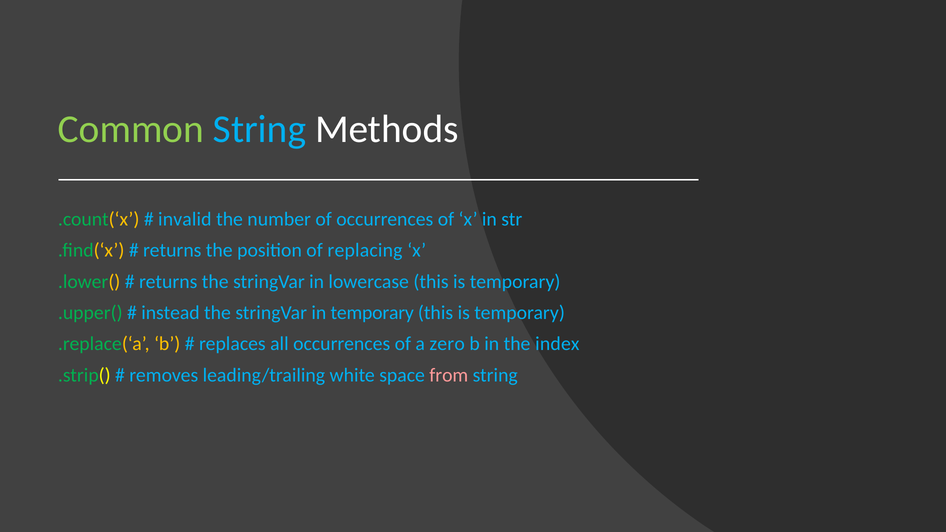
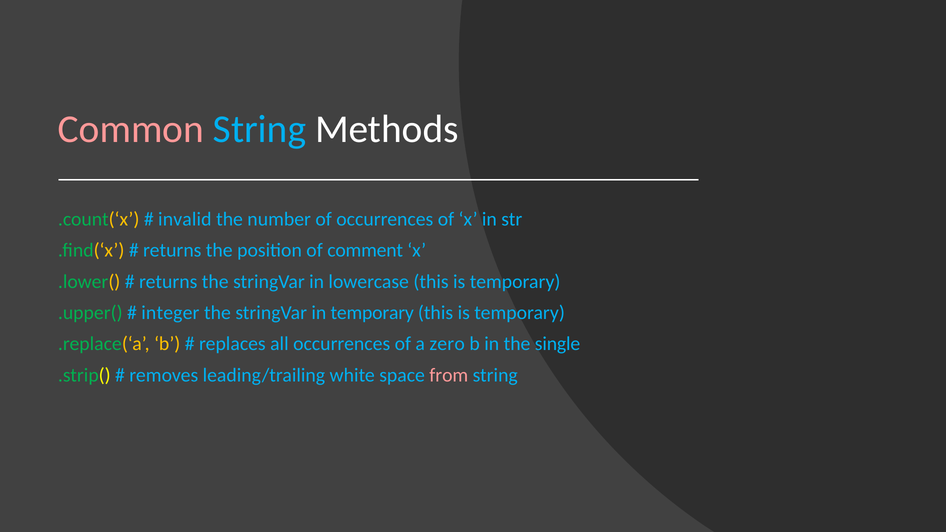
Common colour: light green -> pink
replacing: replacing -> comment
instead: instead -> integer
index: index -> single
